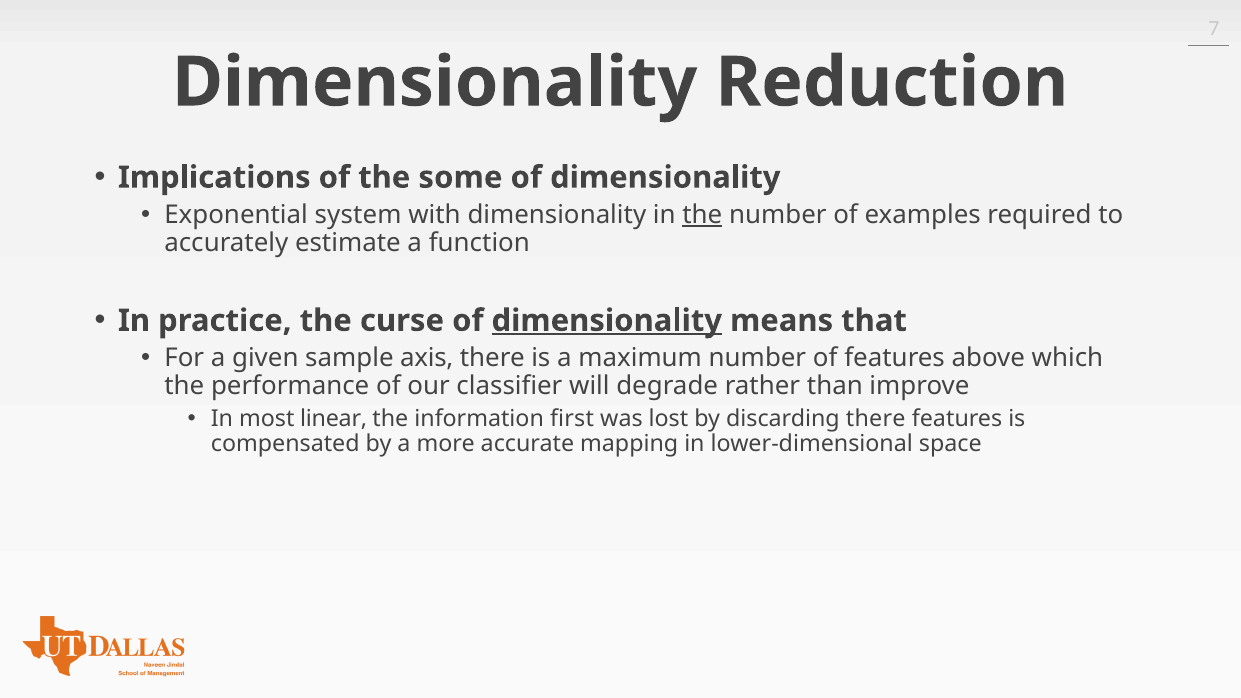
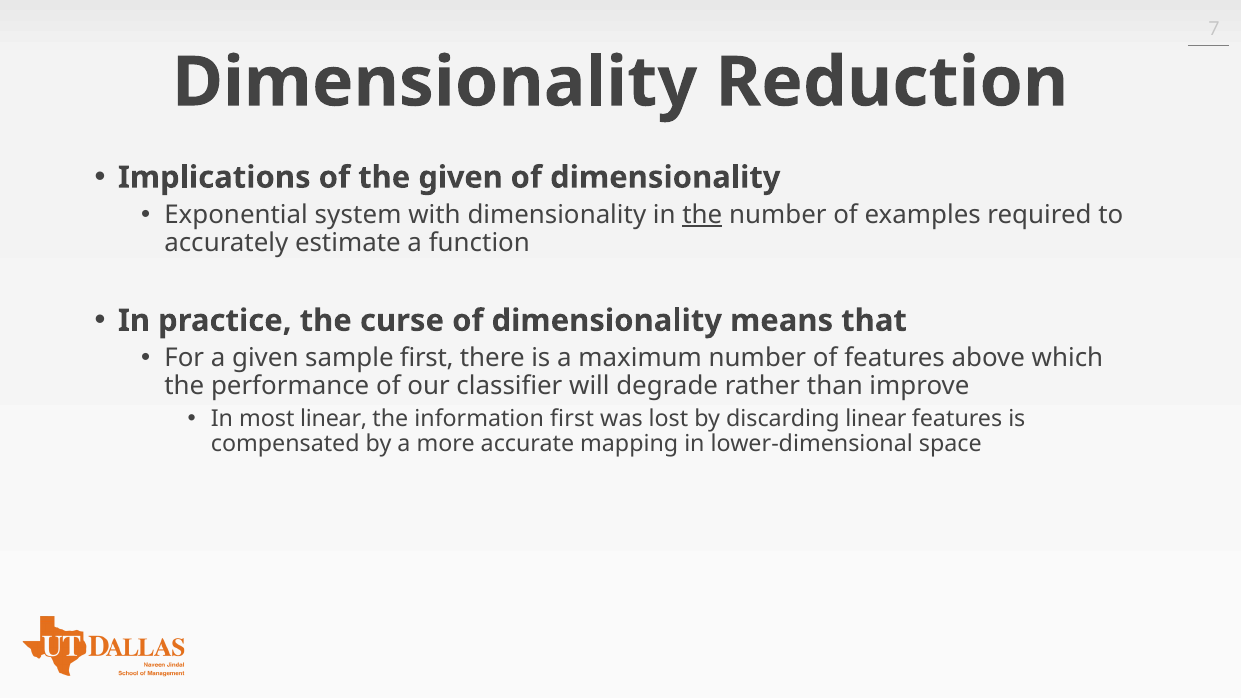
the some: some -> given
dimensionality at (607, 321) underline: present -> none
sample axis: axis -> first
discarding there: there -> linear
